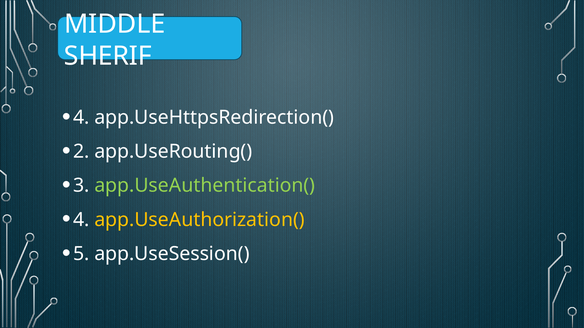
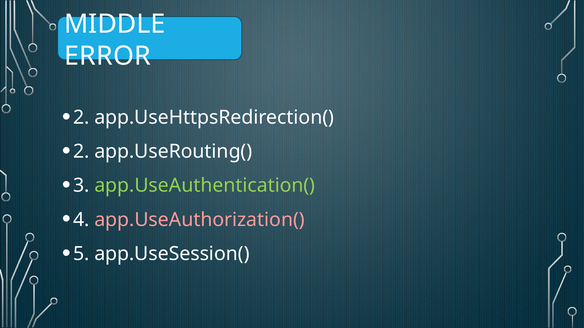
SHERIF: SHERIF -> ERROR
4 at (81, 117): 4 -> 2
app.UseAuthorization( colour: yellow -> pink
